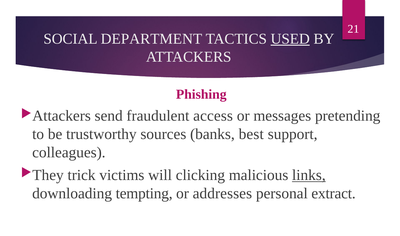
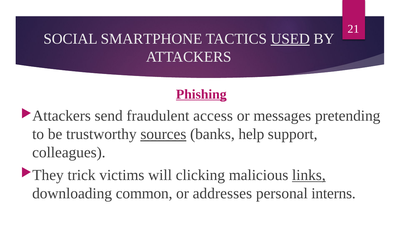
DEPARTMENT: DEPARTMENT -> SMARTPHONE
Phishing underline: none -> present
sources underline: none -> present
best: best -> help
tempting: tempting -> common
extract: extract -> interns
